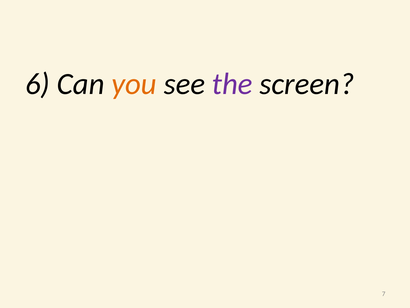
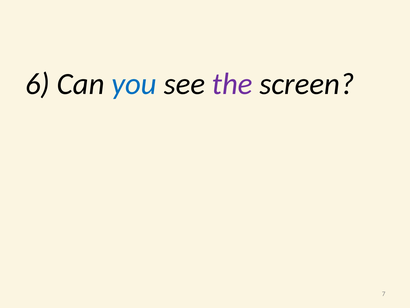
you colour: orange -> blue
